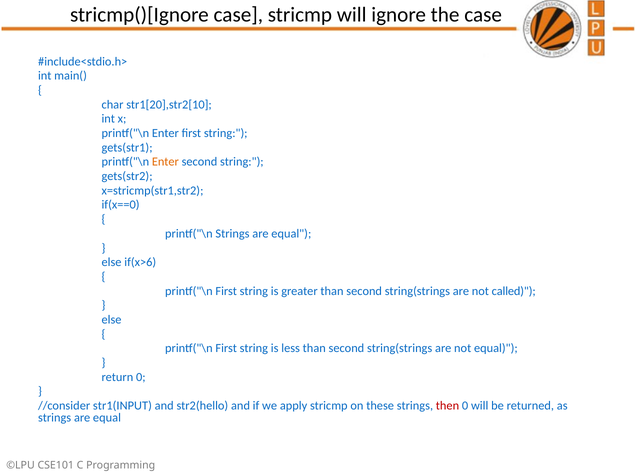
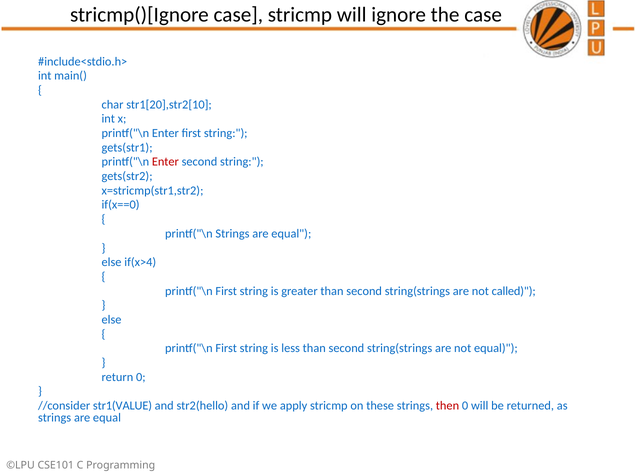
Enter at (165, 162) colour: orange -> red
if(x>6: if(x>6 -> if(x>4
str1(INPUT: str1(INPUT -> str1(VALUE
